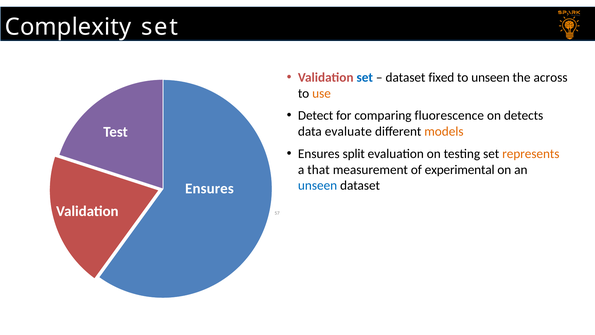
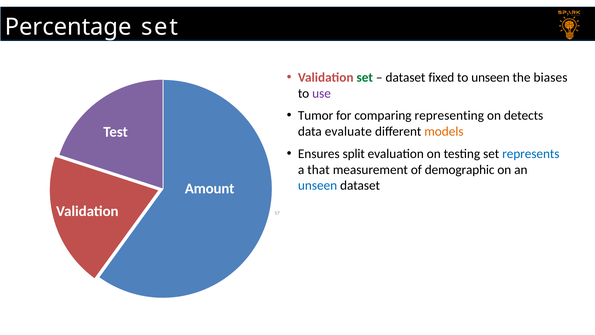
Complexity: Complexity -> Percentage
set at (365, 77) colour: blue -> green
across: across -> biases
use colour: orange -> purple
Detect: Detect -> Tumor
fluorescence: fluorescence -> representing
represents colour: orange -> blue
experimental: experimental -> demographic
Ensures at (209, 188): Ensures -> Amount
